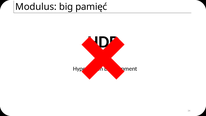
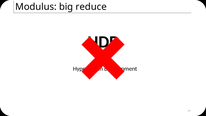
pamięć: pamięć -> reduce
